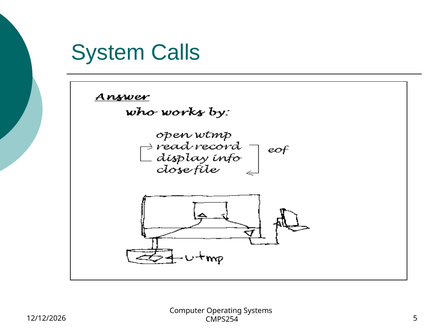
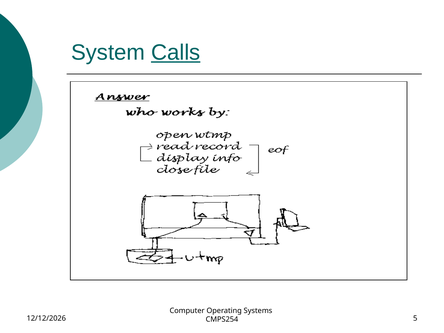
Calls underline: none -> present
